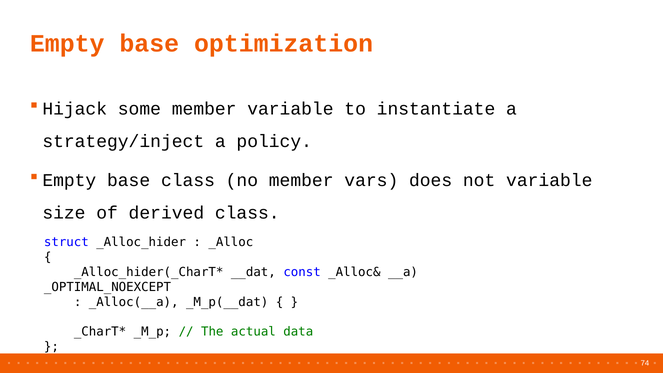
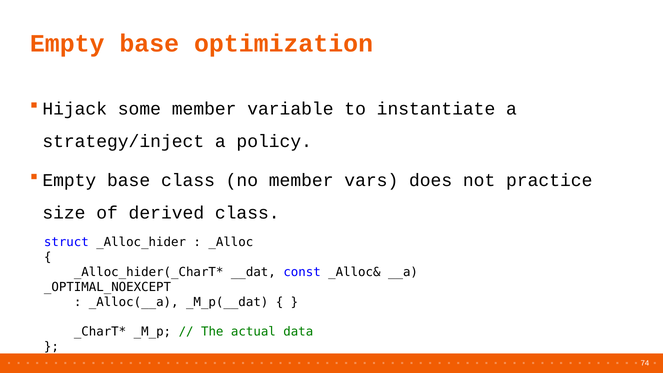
not variable: variable -> practice
